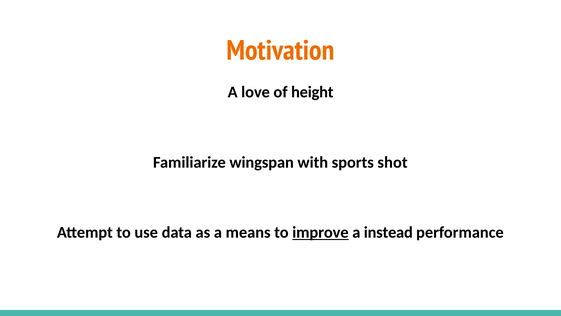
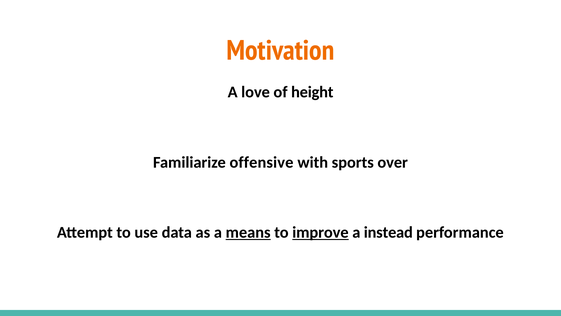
wingspan: wingspan -> offensive
shot: shot -> over
means underline: none -> present
